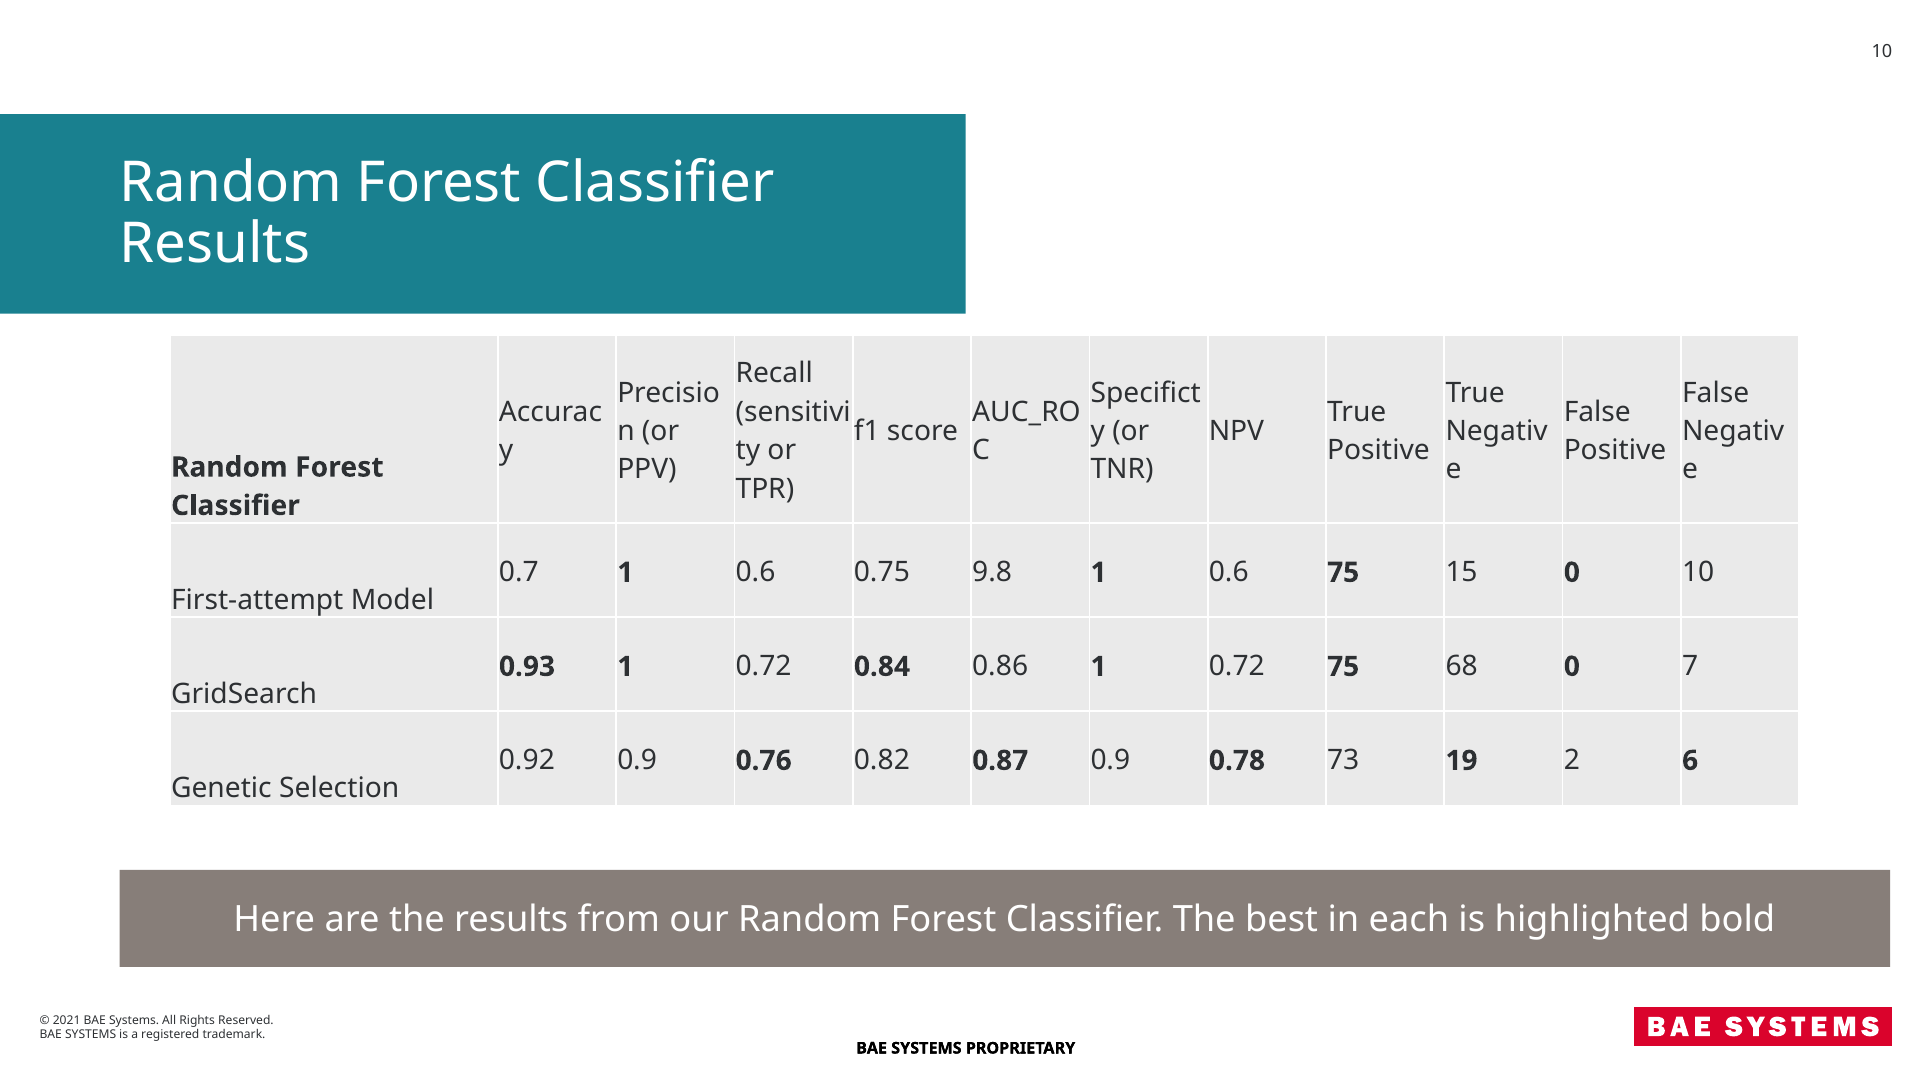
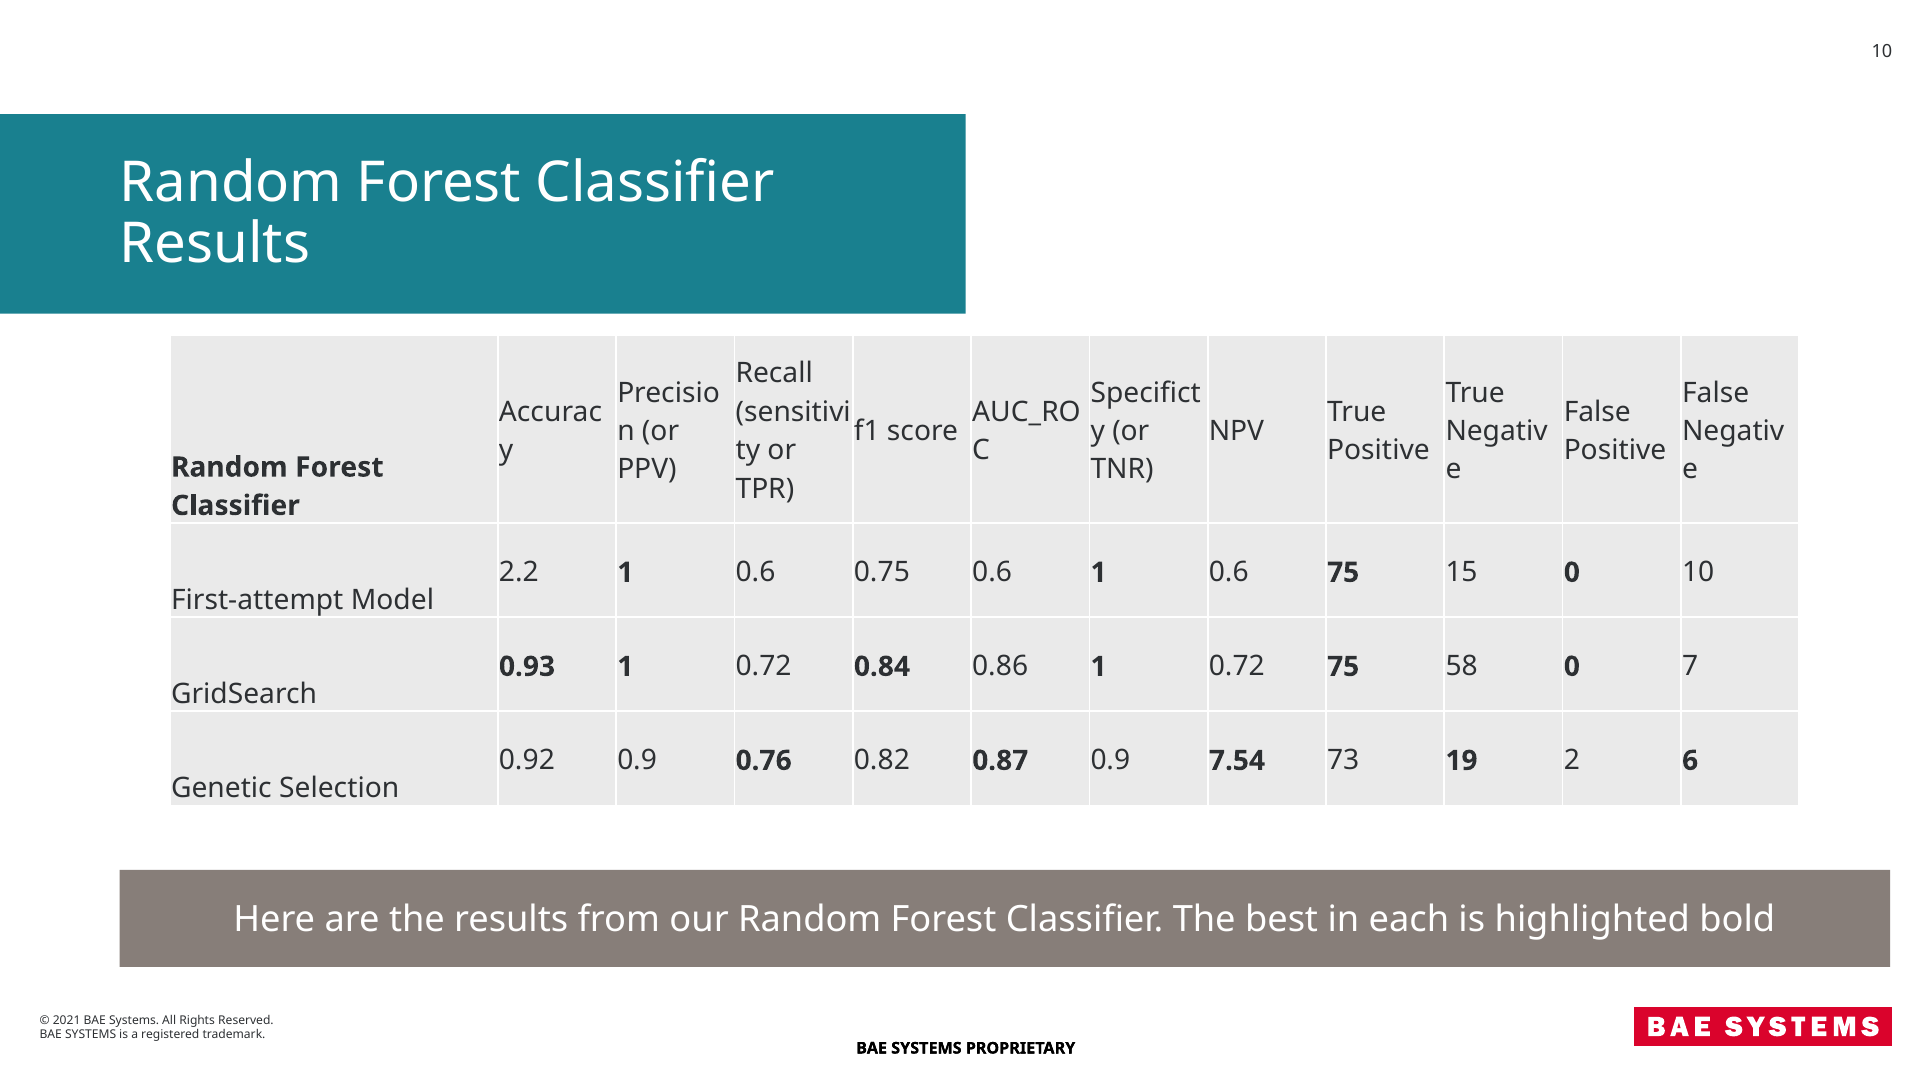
0.7: 0.7 -> 2.2
0.75 9.8: 9.8 -> 0.6
68: 68 -> 58
0.78: 0.78 -> 7.54
